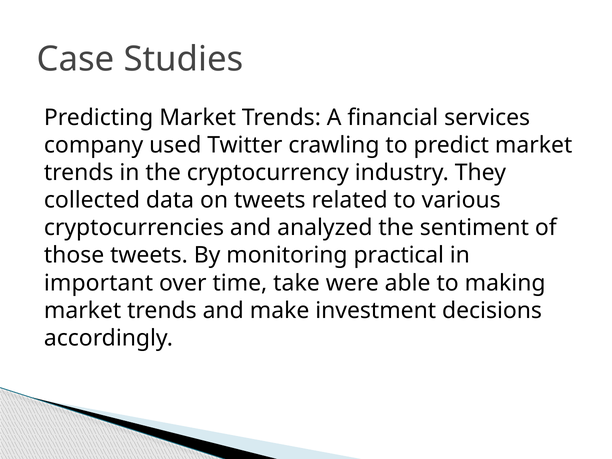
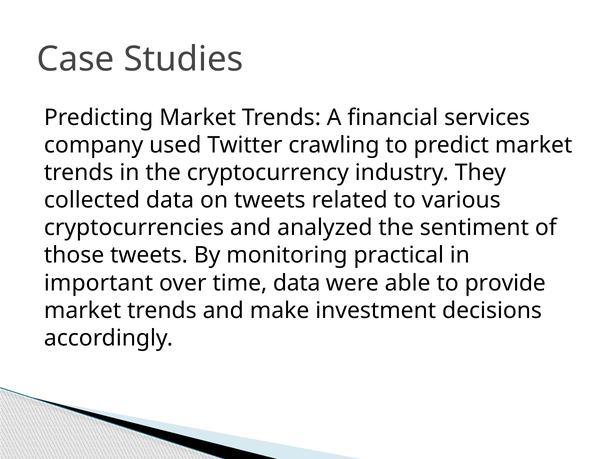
time take: take -> data
making: making -> provide
